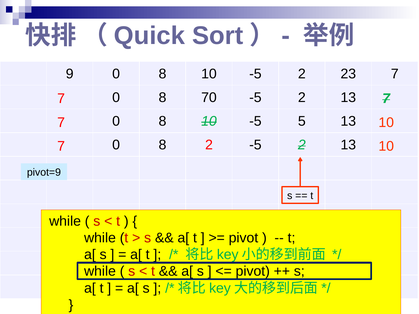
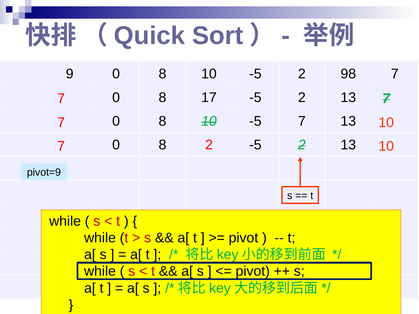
23: 23 -> 98
70: 70 -> 17
-5 5: 5 -> 7
